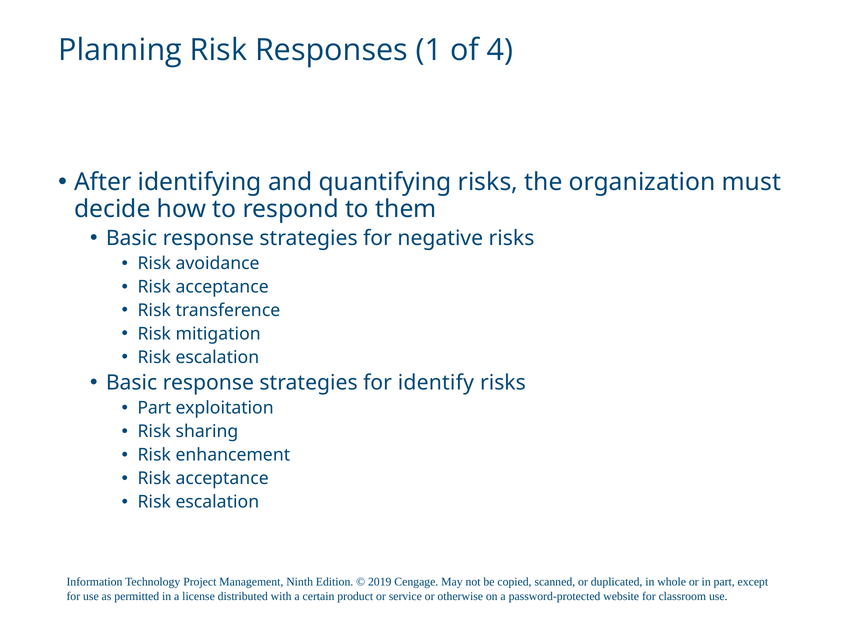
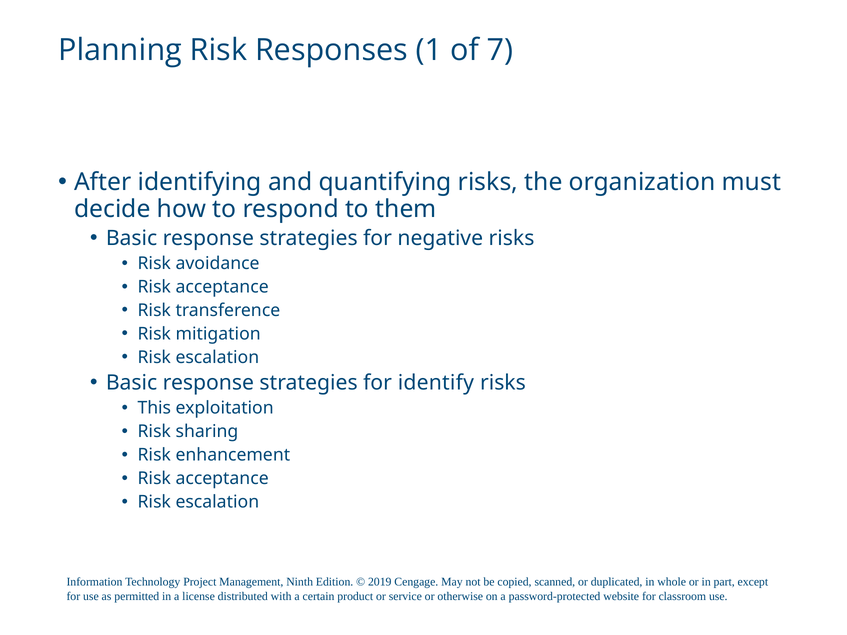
4: 4 -> 7
Part at (154, 408): Part -> This
